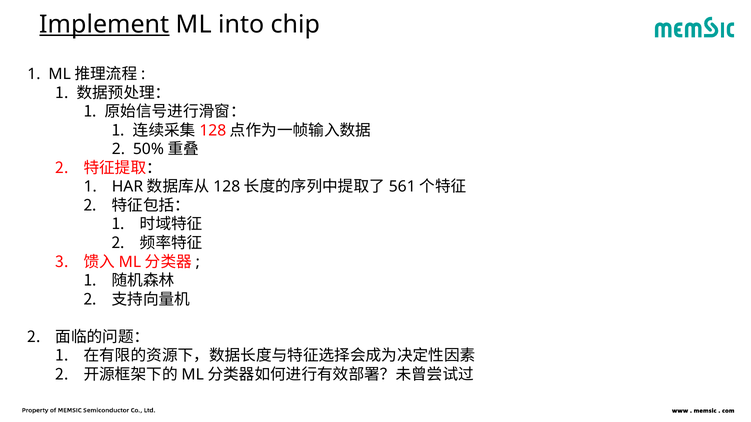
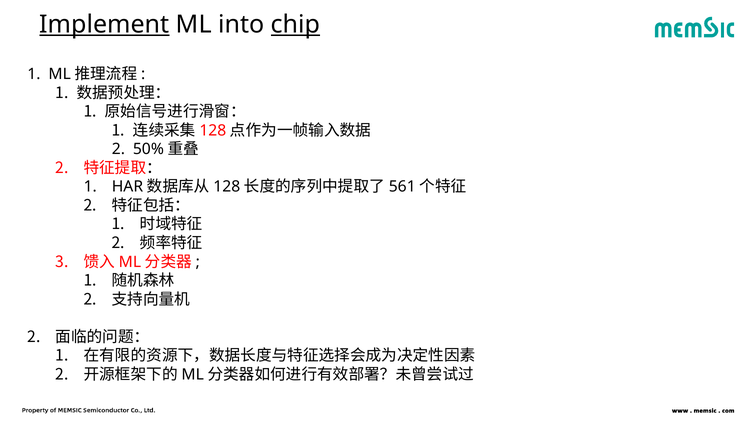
chip underline: none -> present
